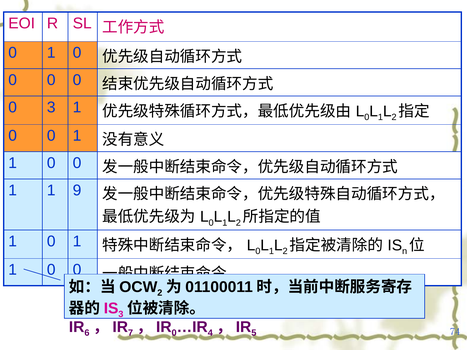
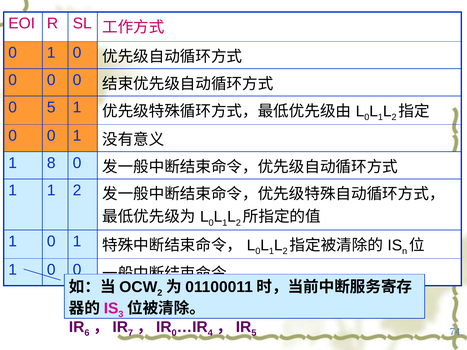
0 3: 3 -> 5
0 at (51, 163): 0 -> 8
1 9: 9 -> 2
